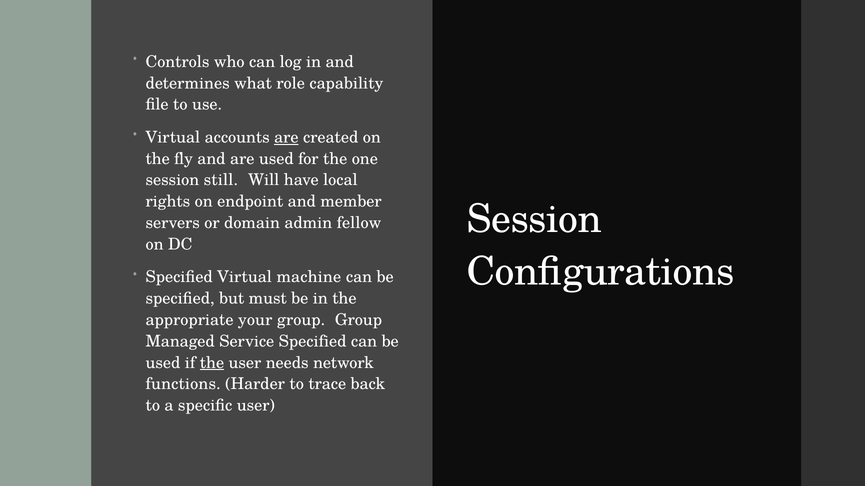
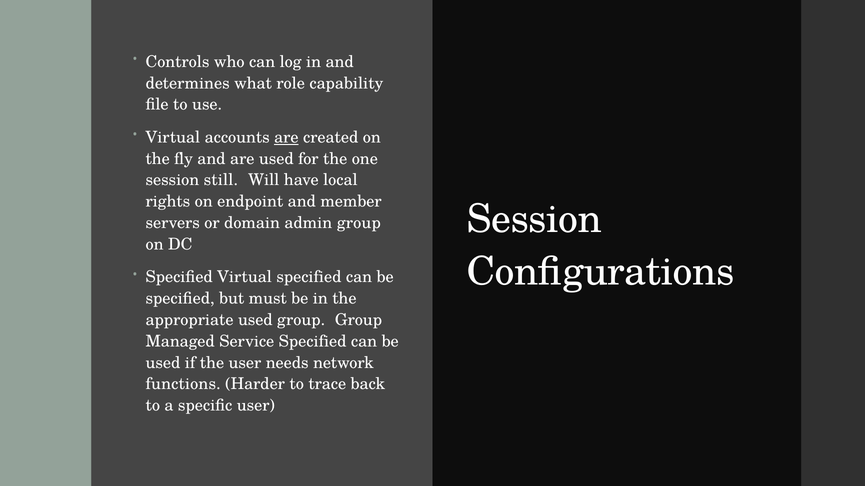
admin fellow: fellow -> group
Virtual machine: machine -> specified
appropriate your: your -> used
the at (212, 363) underline: present -> none
